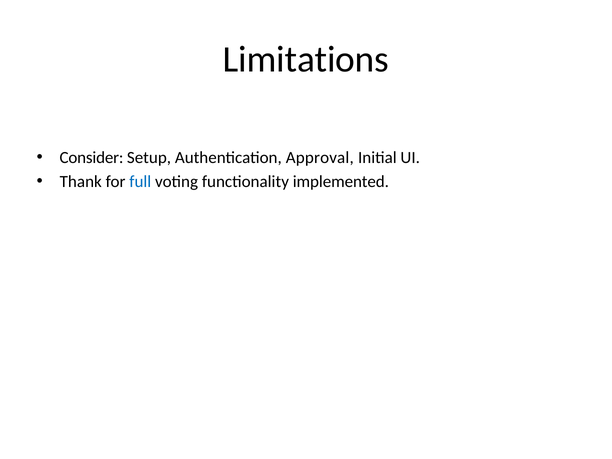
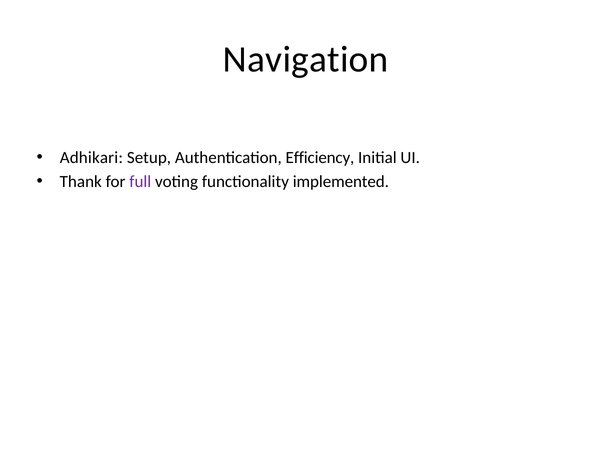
Limitations: Limitations -> Navigation
Consider: Consider -> Adhikari
Approval: Approval -> Efficiency
full colour: blue -> purple
